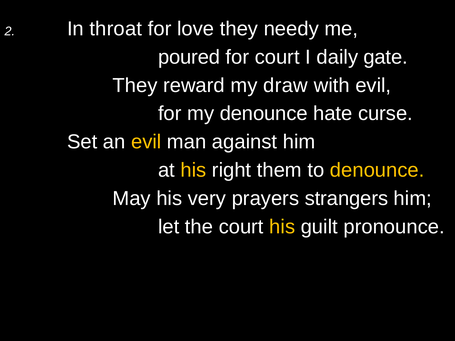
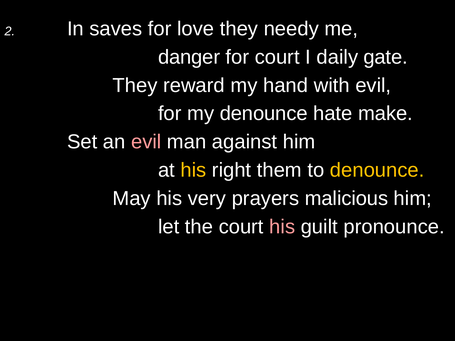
throat: throat -> saves
poured: poured -> danger
draw: draw -> hand
curse: curse -> make
evil at (146, 142) colour: yellow -> pink
strangers: strangers -> malicious
his at (282, 227) colour: yellow -> pink
